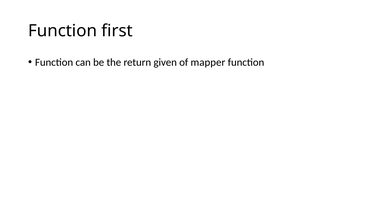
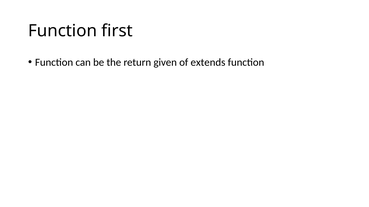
mapper: mapper -> extends
